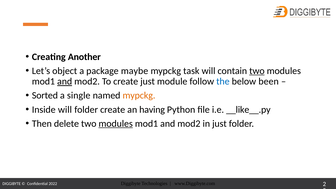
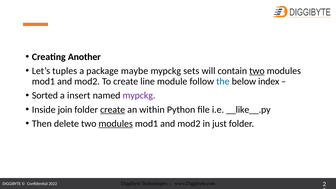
object: object -> tuples
task: task -> sets
and at (65, 81) underline: present -> none
create just: just -> line
been: been -> index
single: single -> insert
mypckg at (139, 95) colour: orange -> purple
Inside will: will -> join
create at (113, 110) underline: none -> present
having: having -> within
